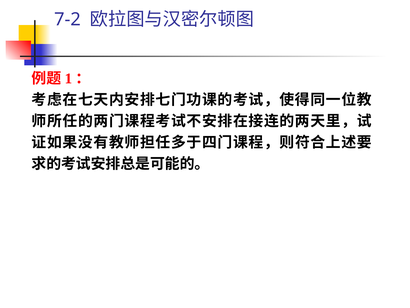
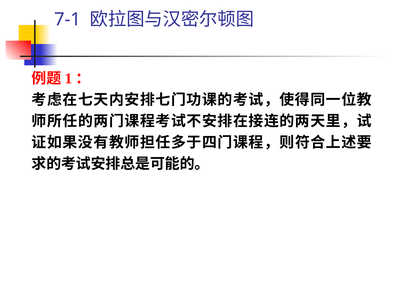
7-2: 7-2 -> 7-1
